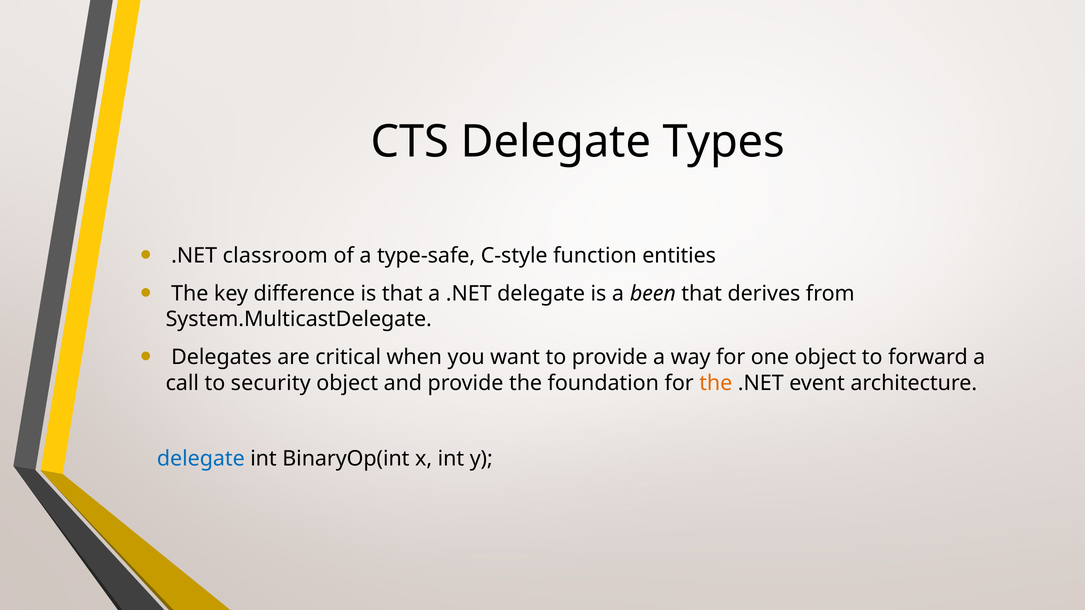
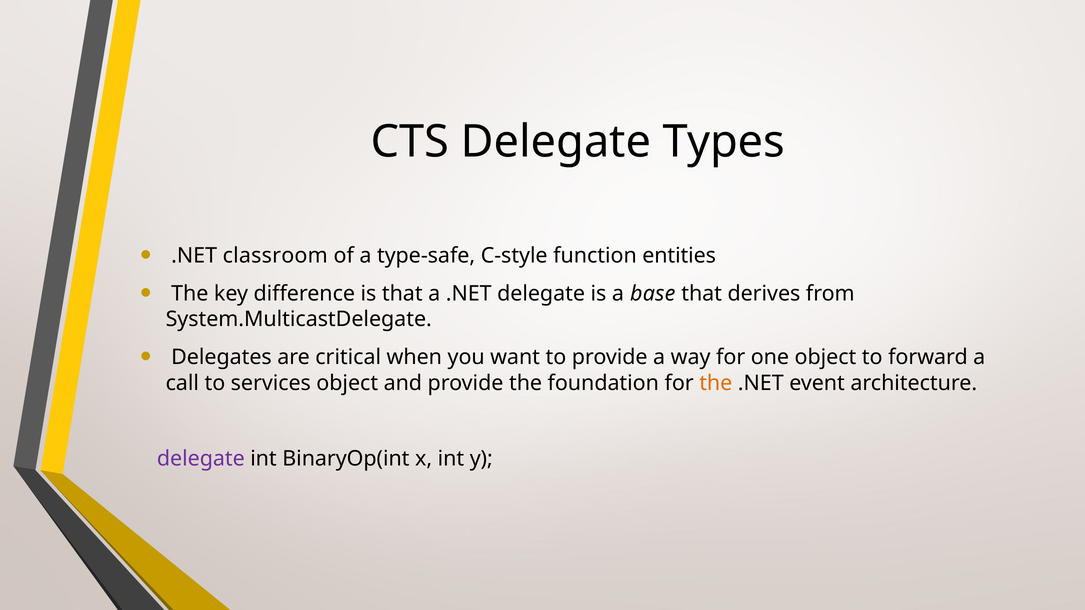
been: been -> base
security: security -> services
delegate at (201, 459) colour: blue -> purple
